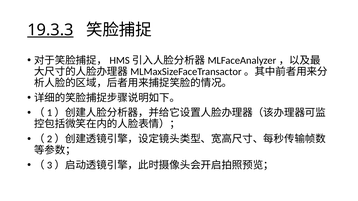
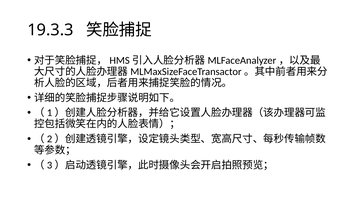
19.3.3 underline: present -> none
